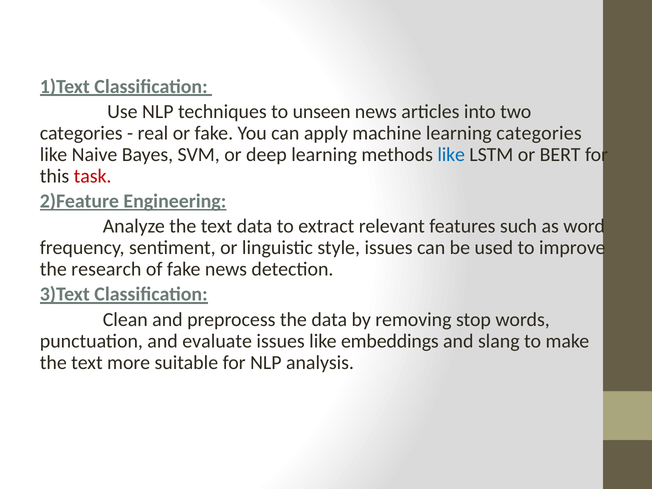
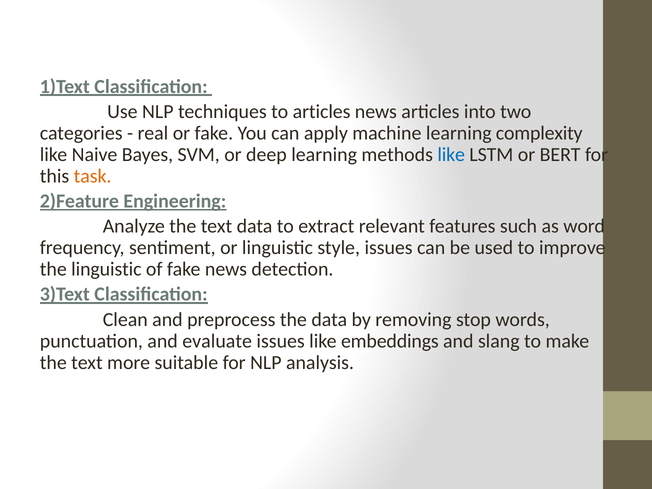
to unseen: unseen -> articles
learning categories: categories -> complexity
task colour: red -> orange
the research: research -> linguistic
